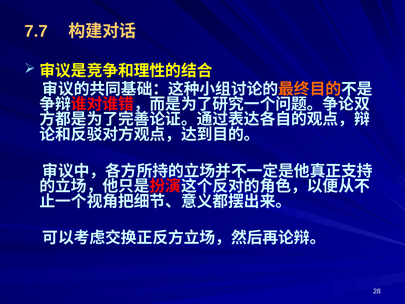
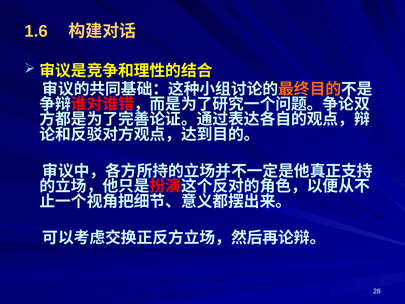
7.7: 7.7 -> 1.6
